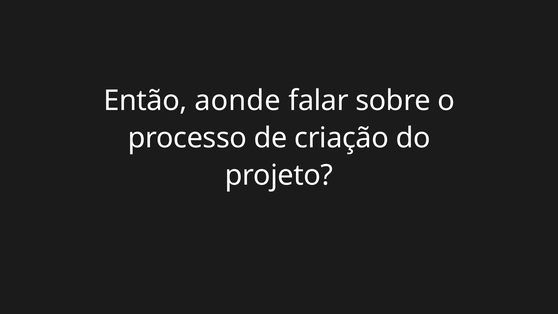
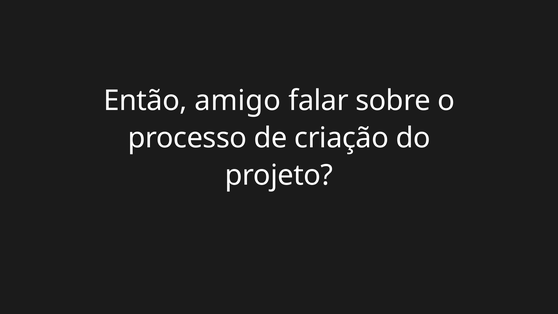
aonde: aonde -> amigo
